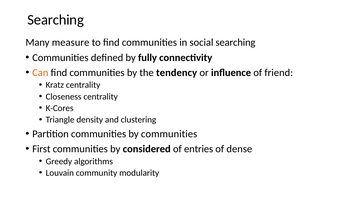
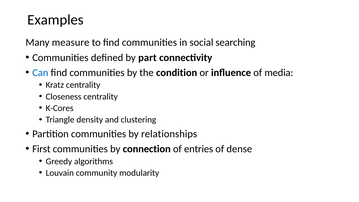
Searching at (56, 20): Searching -> Examples
fully: fully -> part
Can colour: orange -> blue
tendency: tendency -> condition
friend: friend -> media
by communities: communities -> relationships
considered: considered -> connection
